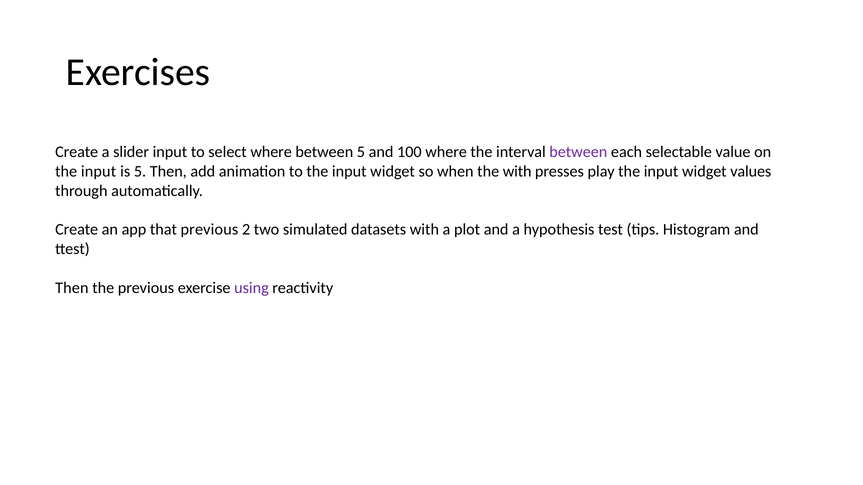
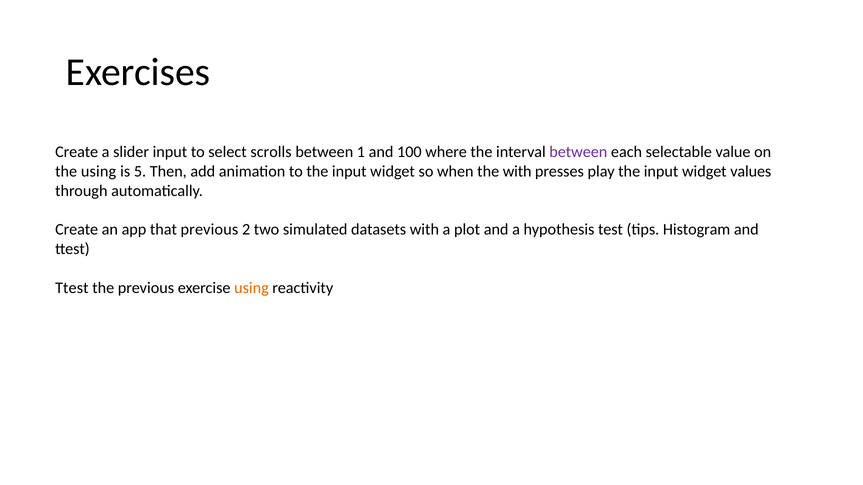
select where: where -> scrolls
between 5: 5 -> 1
input at (99, 172): input -> using
Then at (72, 288): Then -> Ttest
using at (251, 288) colour: purple -> orange
